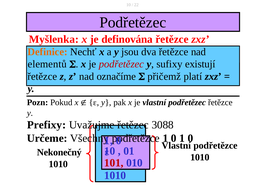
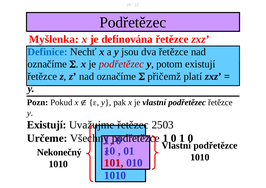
Definice colour: orange -> blue
elementů at (47, 64): elementů -> označíme
sufixy: sufixy -> potom
Prefixy at (47, 125): Prefixy -> Existují
3088: 3088 -> 2503
